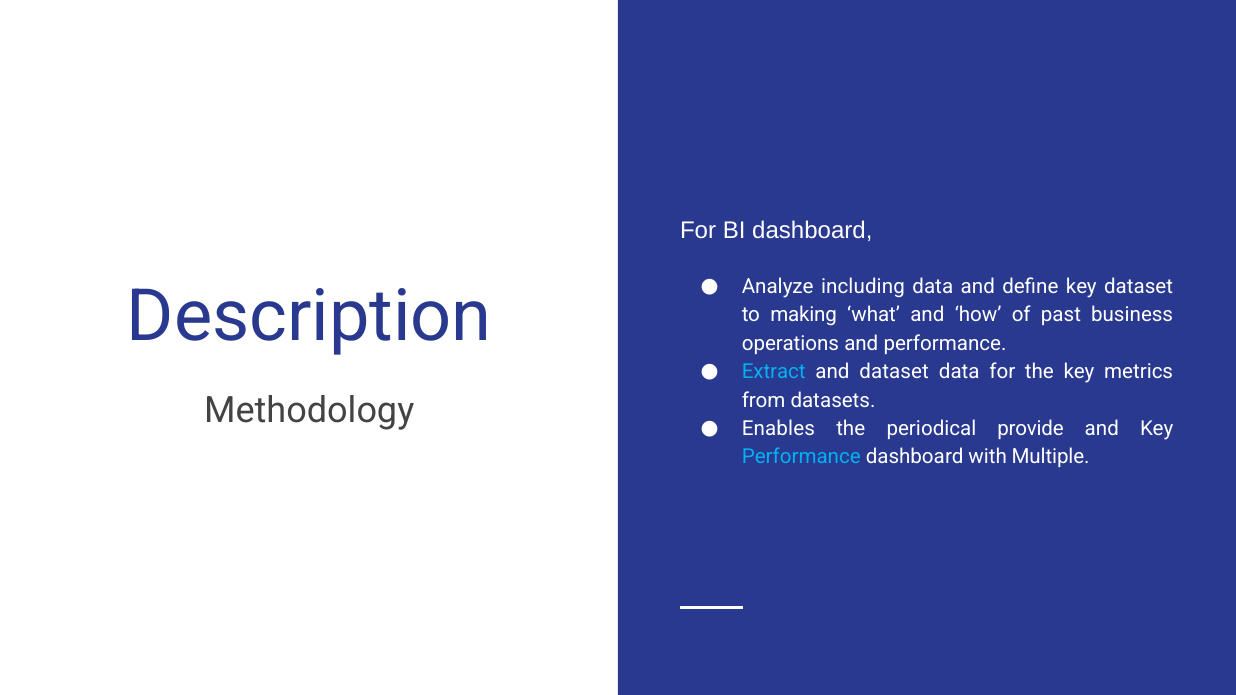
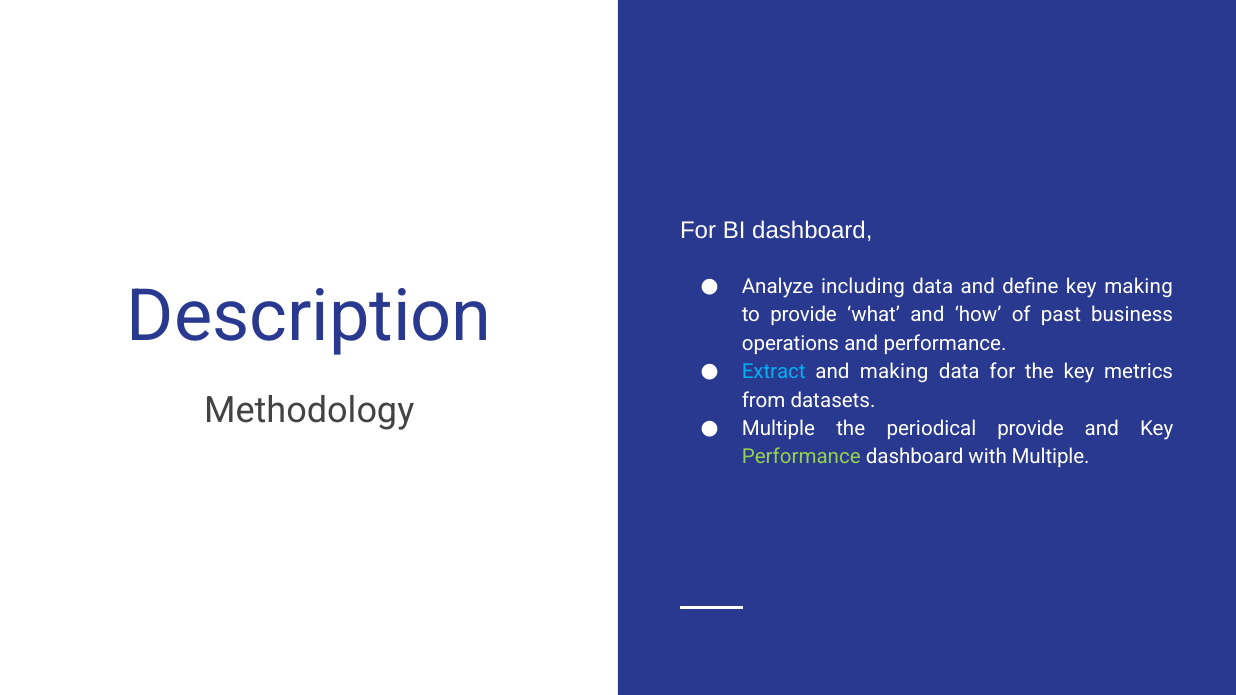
key dataset: dataset -> making
to making: making -> provide
and dataset: dataset -> making
Enables at (778, 429): Enables -> Multiple
Performance at (801, 457) colour: light blue -> light green
